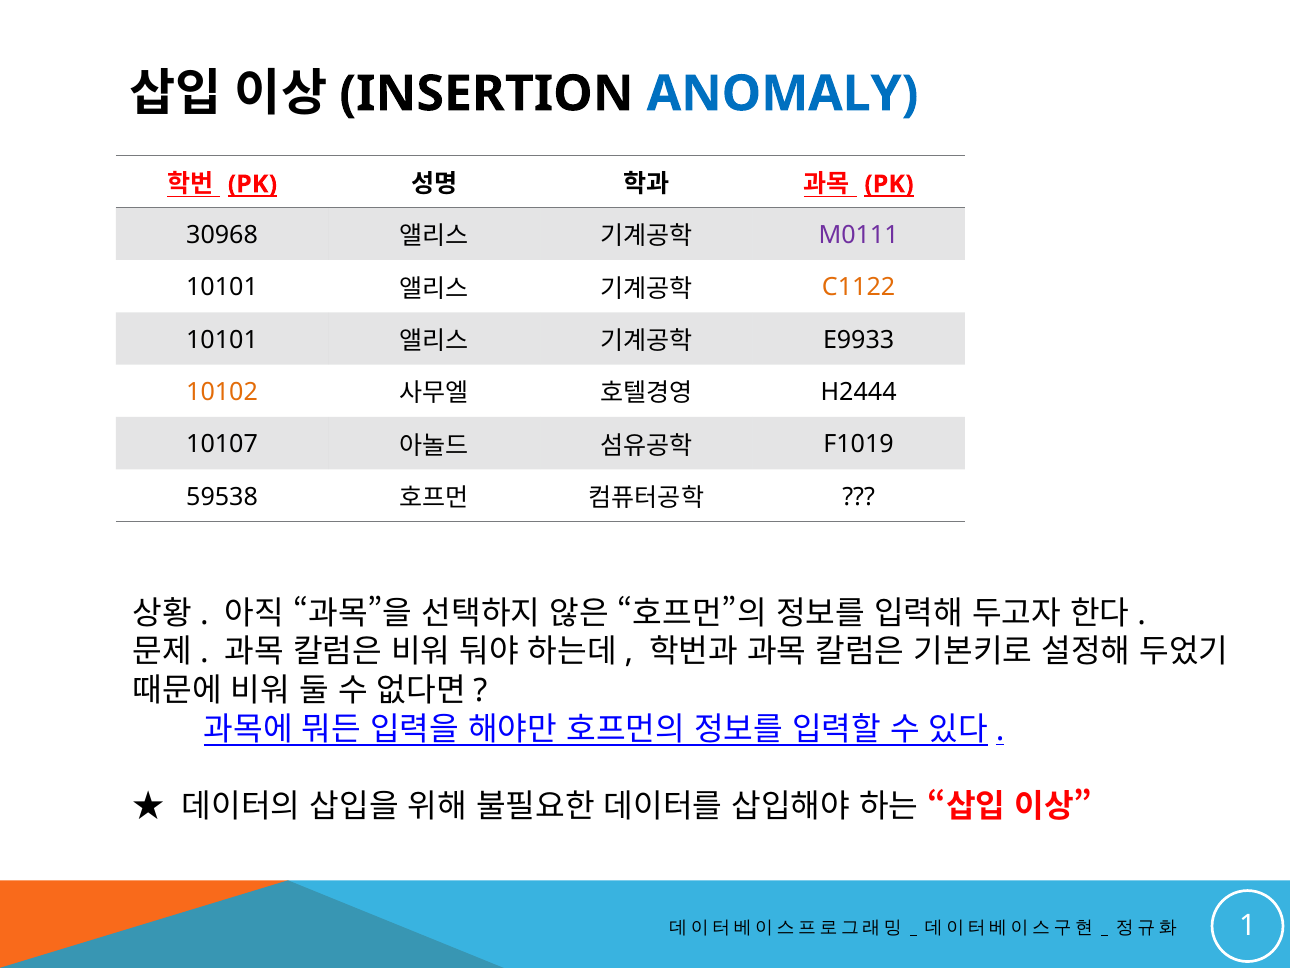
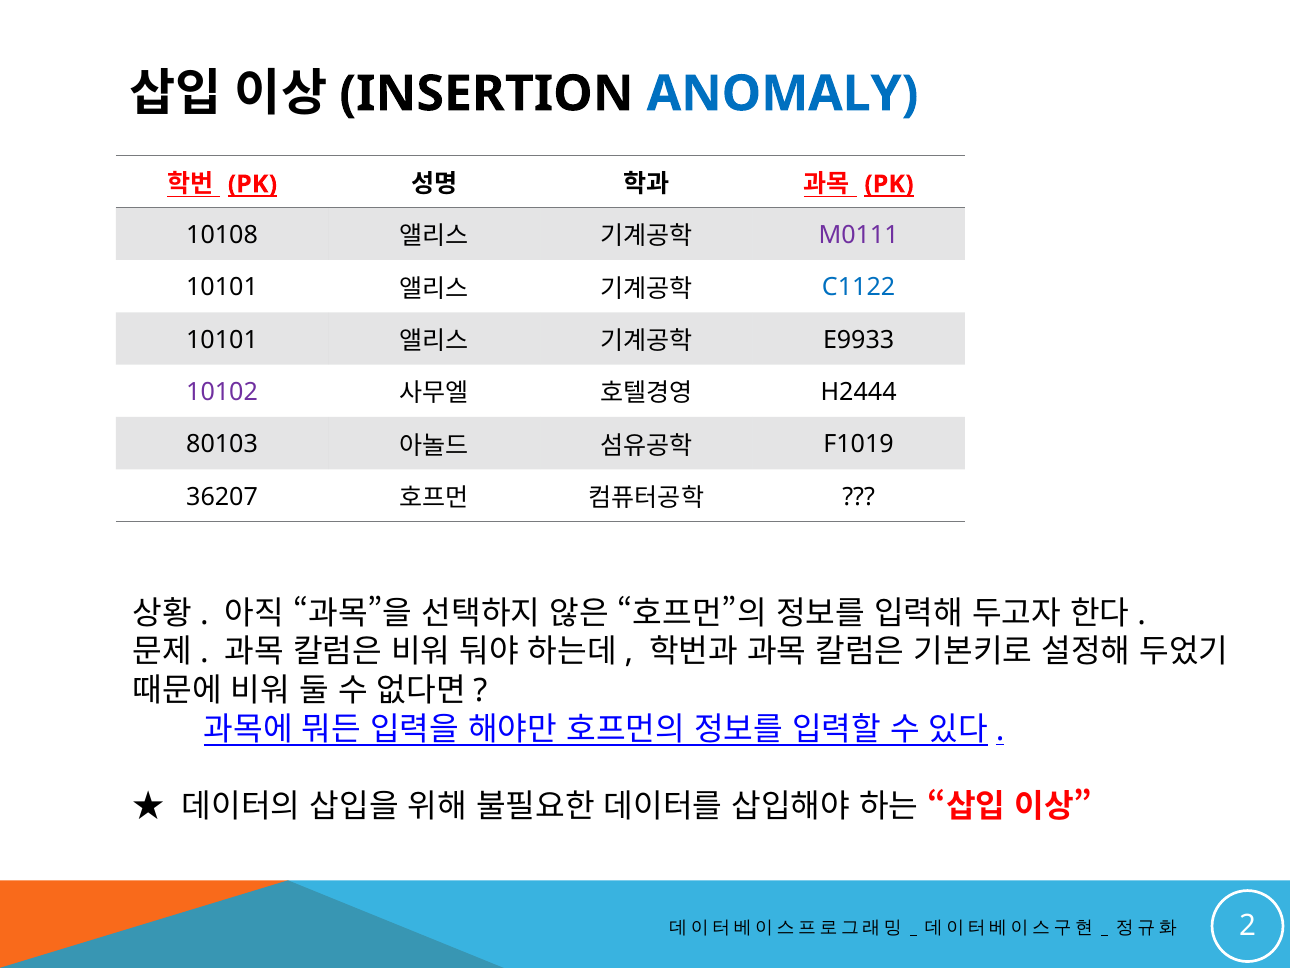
30968: 30968 -> 10108
C1122 colour: orange -> blue
10102 colour: orange -> purple
10107: 10107 -> 80103
59538: 59538 -> 36207
1: 1 -> 2
